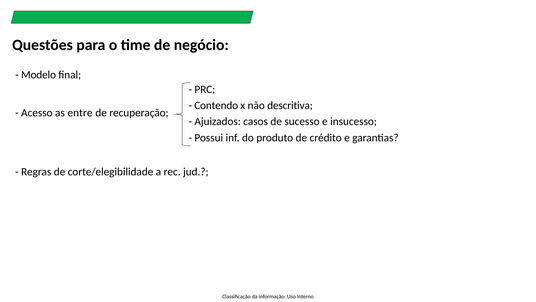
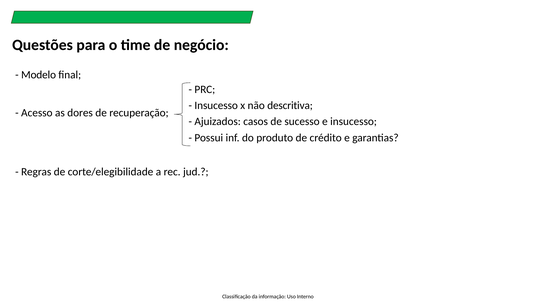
Contendo at (216, 105): Contendo -> Insucesso
entre: entre -> dores
